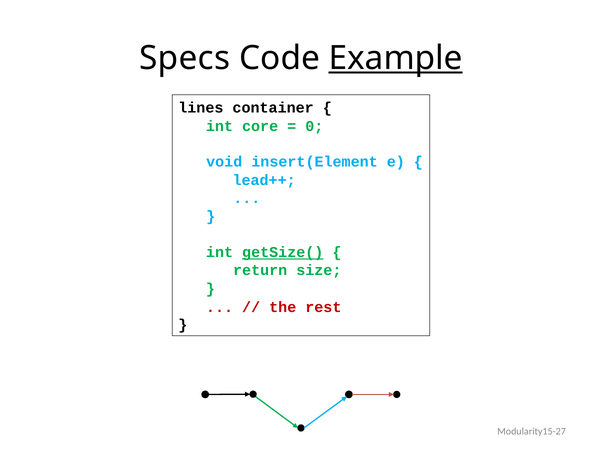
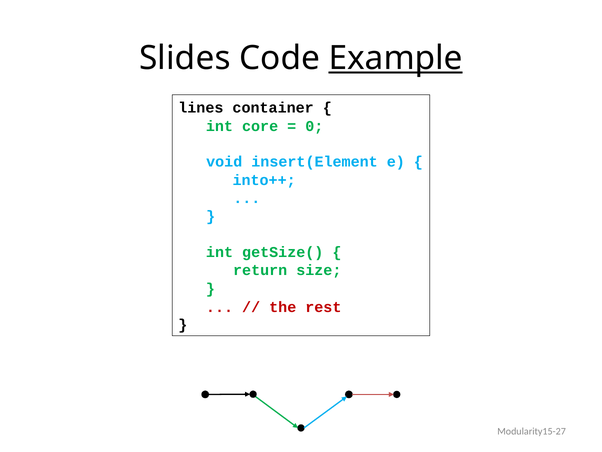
Specs: Specs -> Slides
lead++: lead++ -> into++
getSize( underline: present -> none
